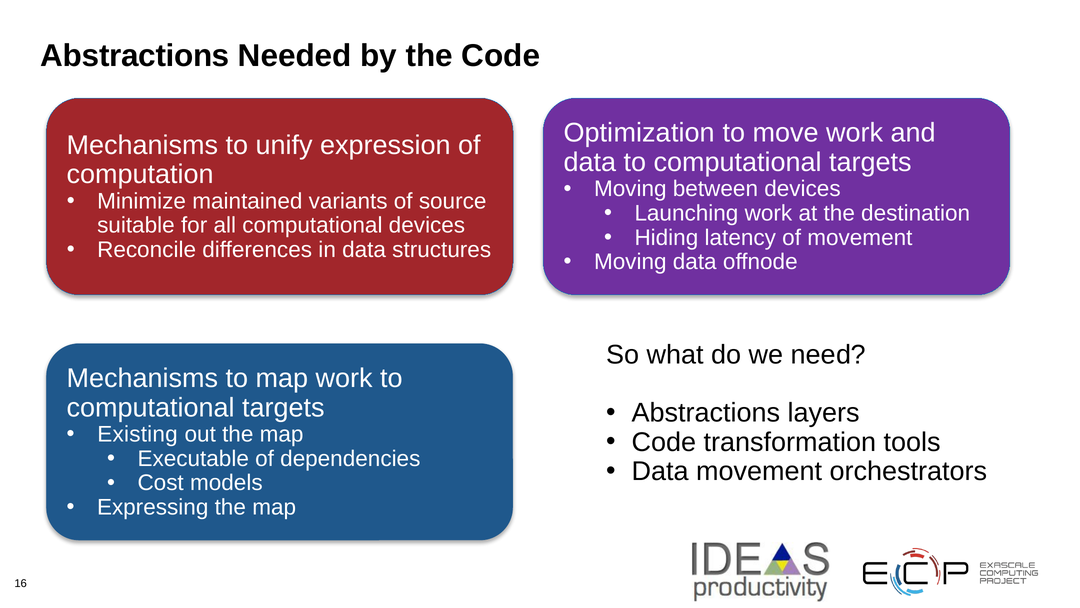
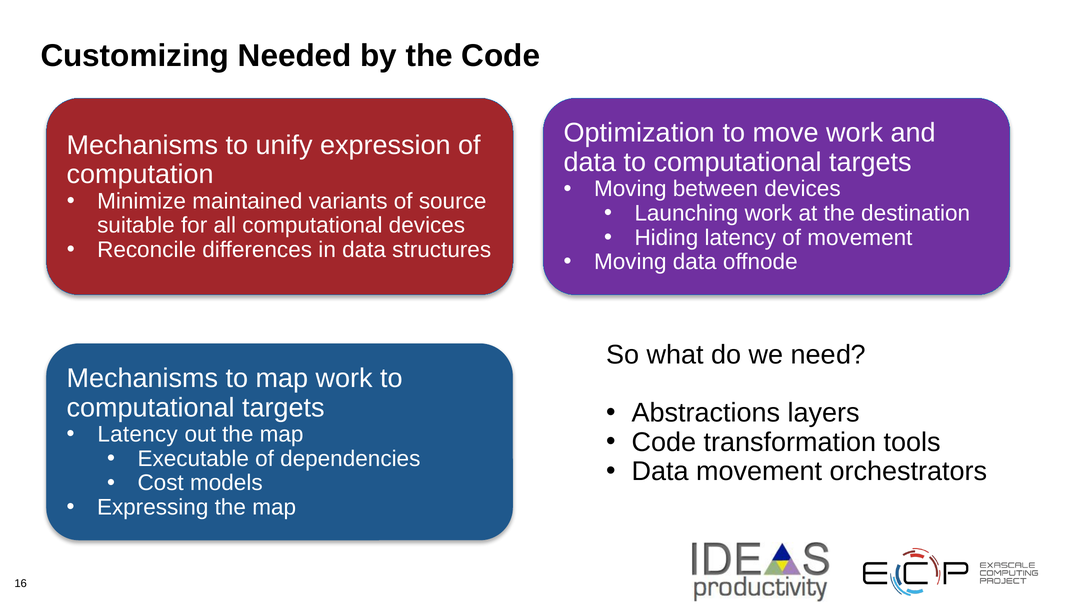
Abstractions at (135, 56): Abstractions -> Customizing
Existing at (138, 434): Existing -> Latency
